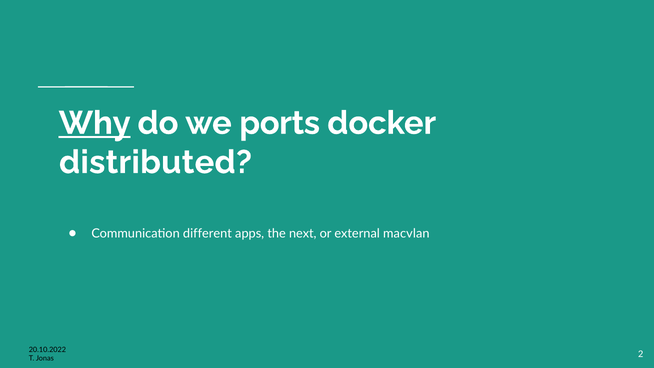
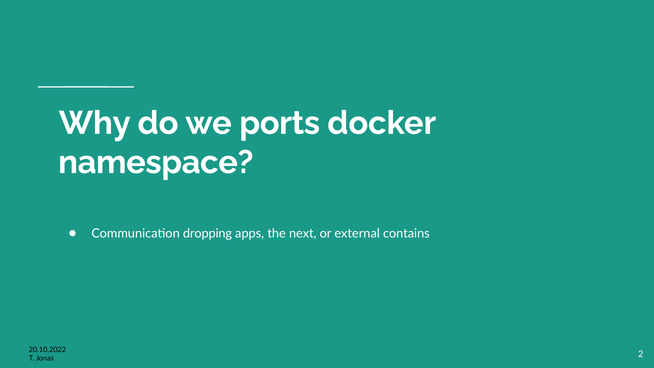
Why underline: present -> none
distributed: distributed -> namespace
different: different -> dropping
macvlan: macvlan -> contains
